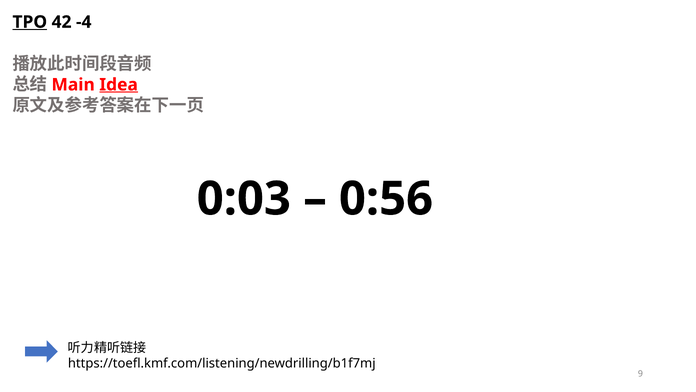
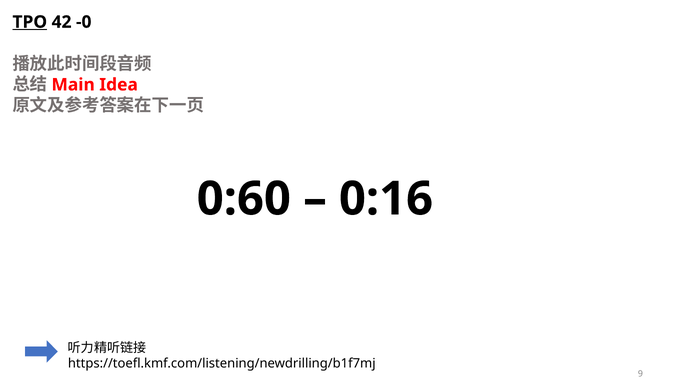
-4: -4 -> -0
Idea underline: present -> none
0:03: 0:03 -> 0:60
0:56: 0:56 -> 0:16
